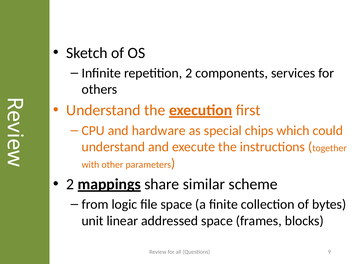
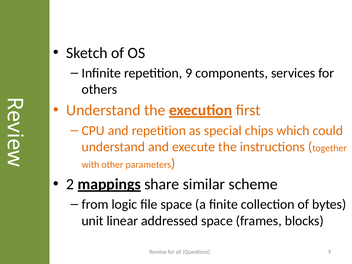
repetition 2: 2 -> 9
and hardware: hardware -> repetition
